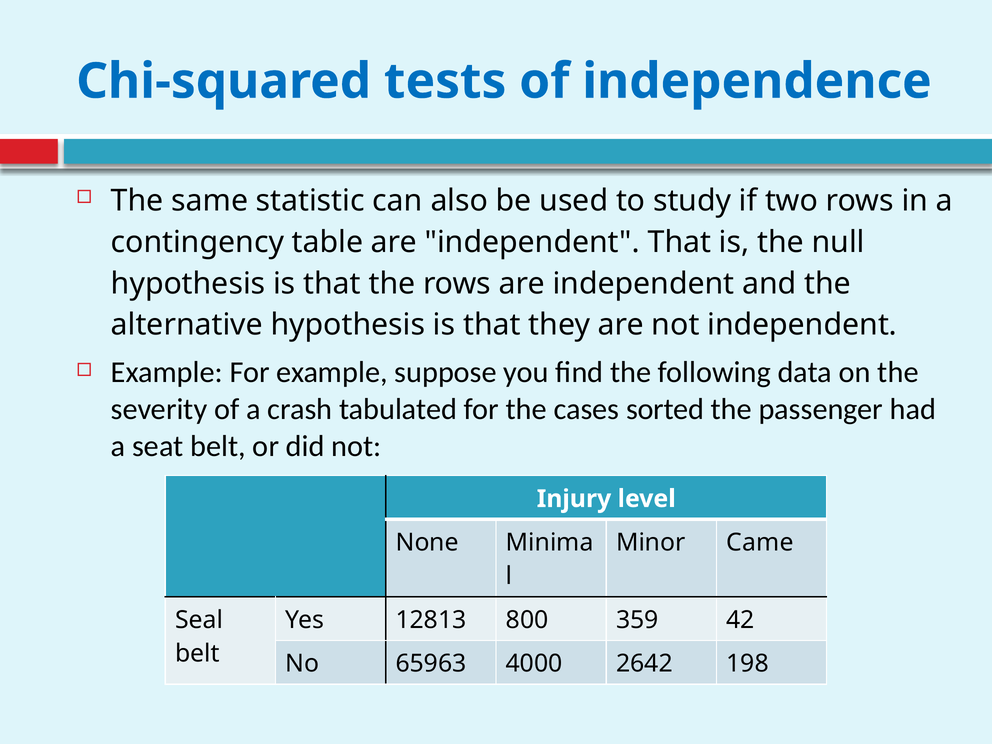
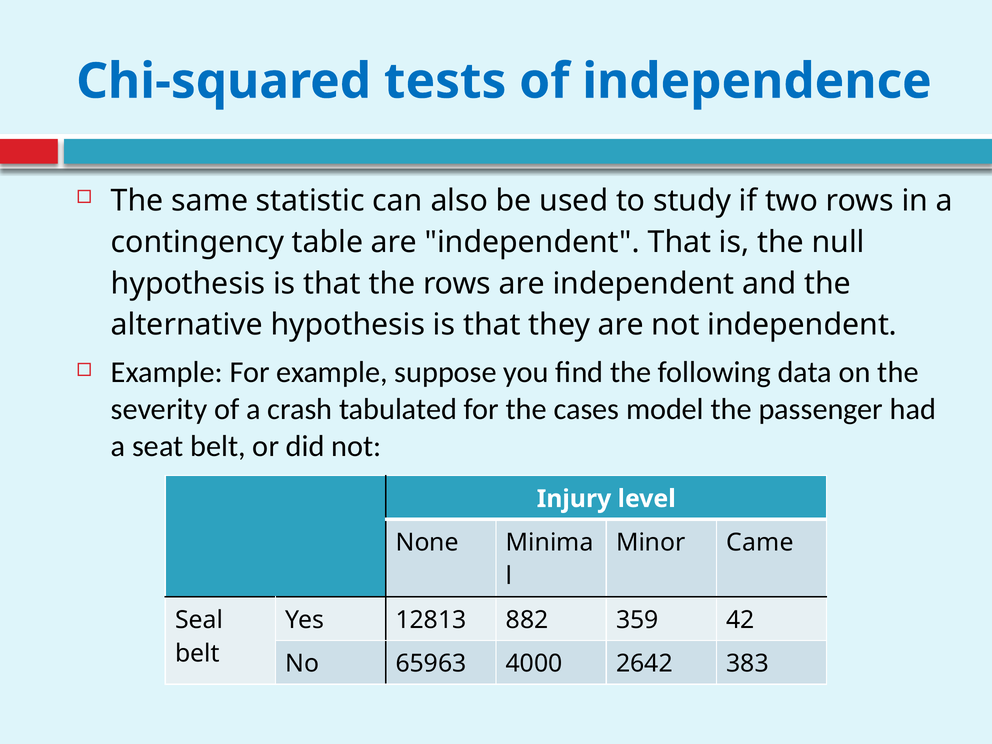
sorted: sorted -> model
800: 800 -> 882
198: 198 -> 383
